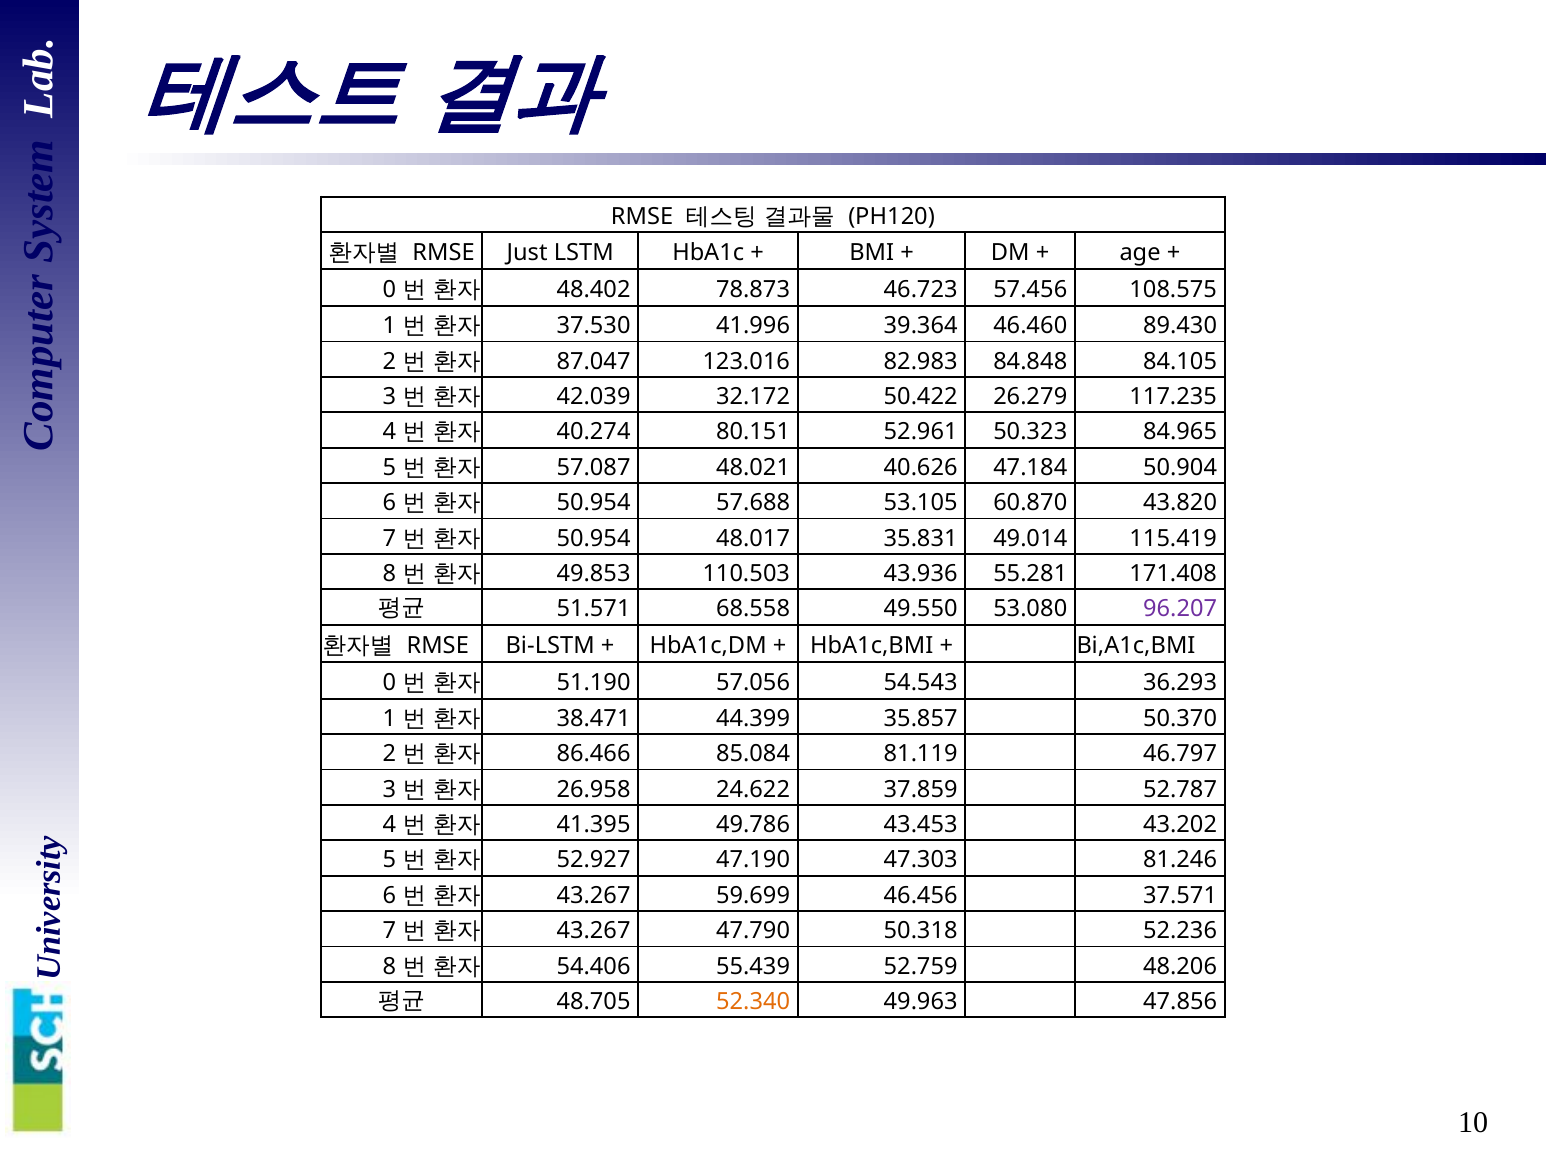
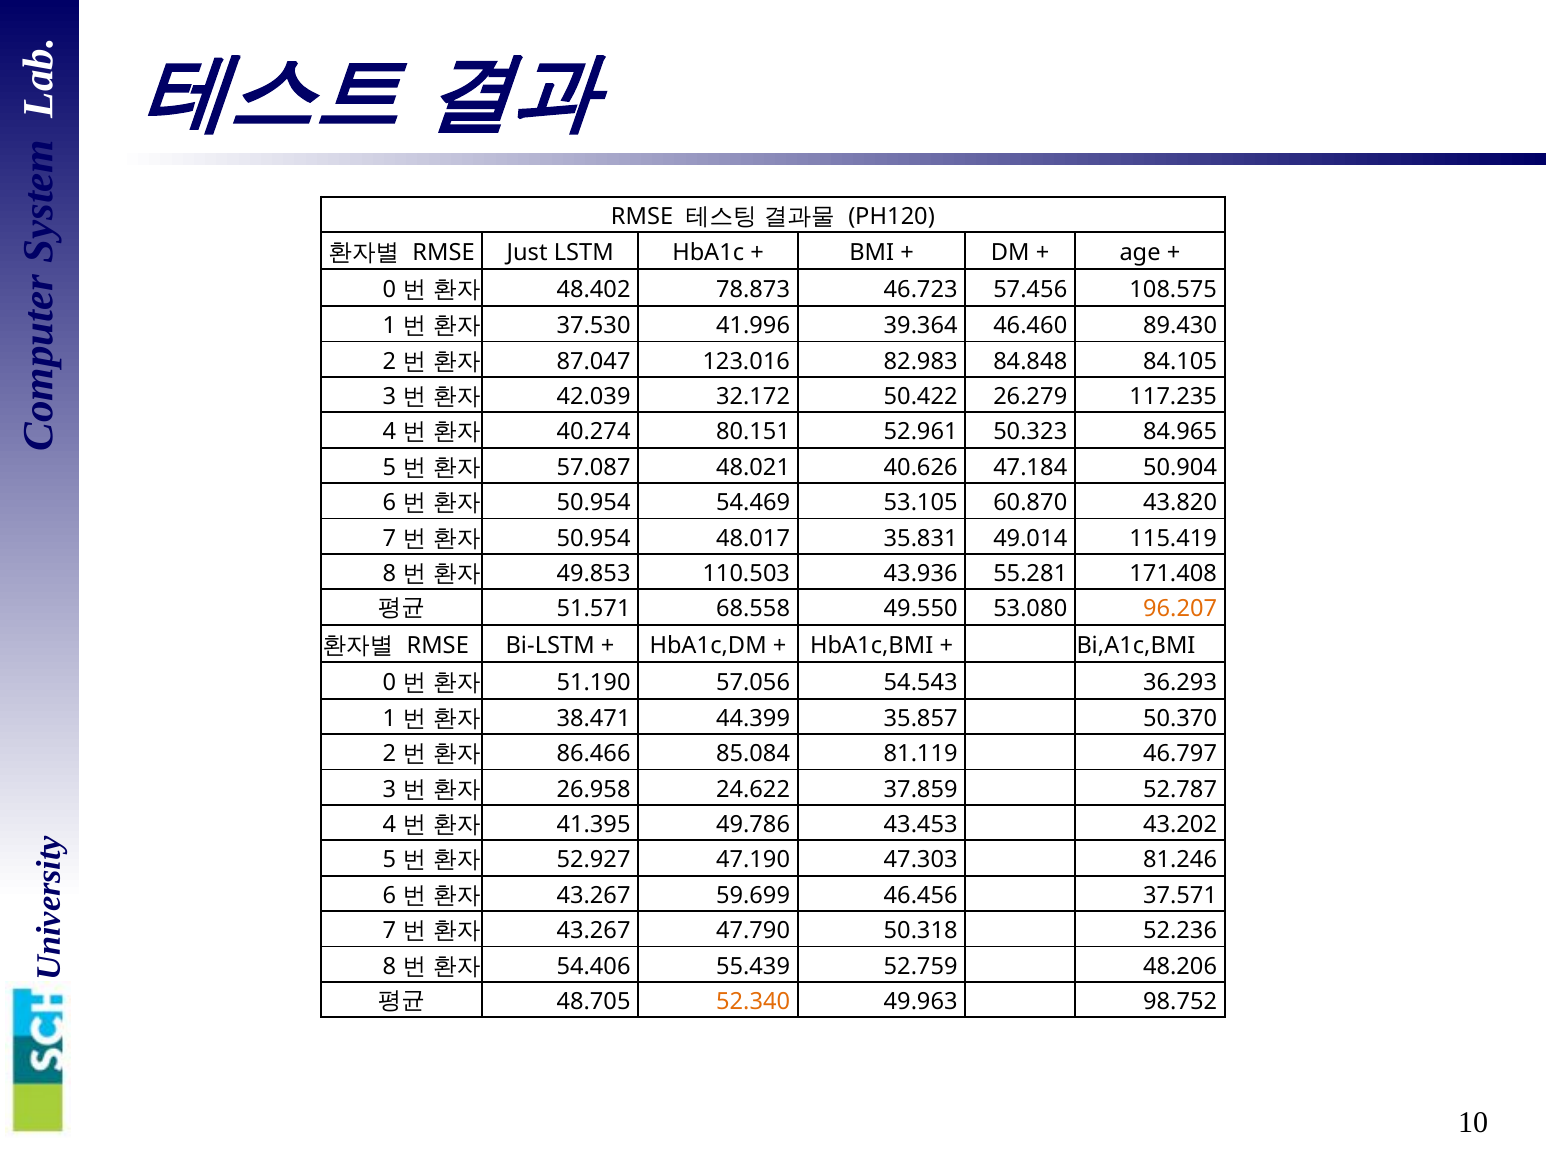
57.688: 57.688 -> 54.469
96.207 colour: purple -> orange
47.856: 47.856 -> 98.752
